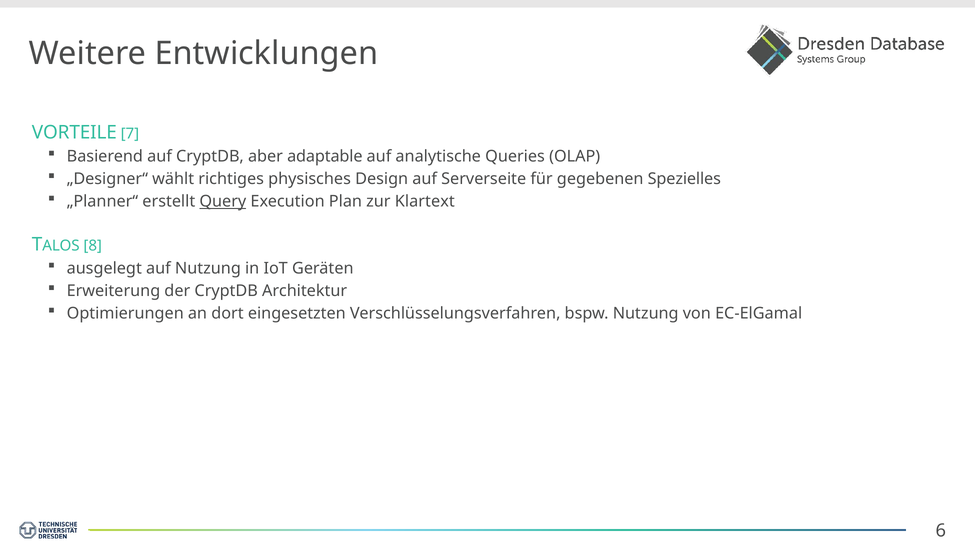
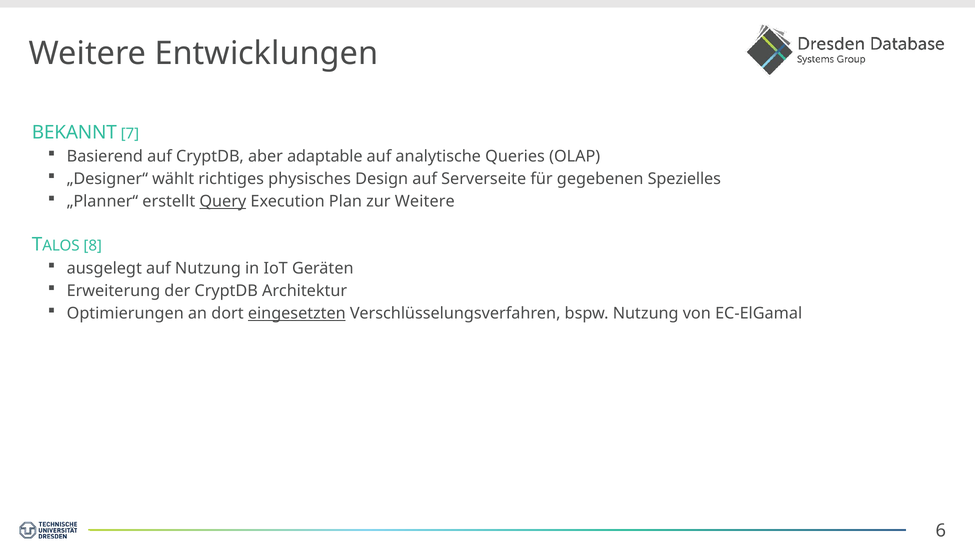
VORTEILE: VORTEILE -> BEKANNT
zur Klartext: Klartext -> Weitere
eingesetzten underline: none -> present
